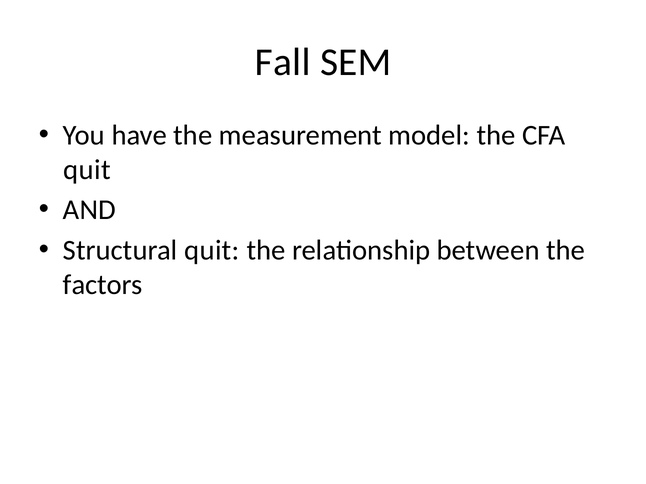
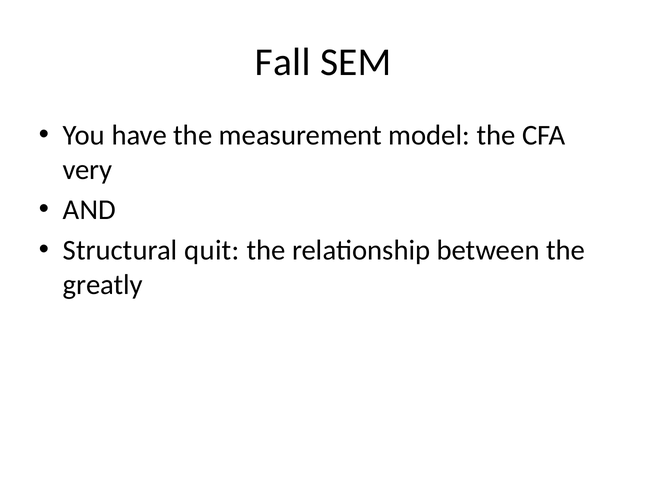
quit at (87, 170): quit -> very
factors: factors -> greatly
